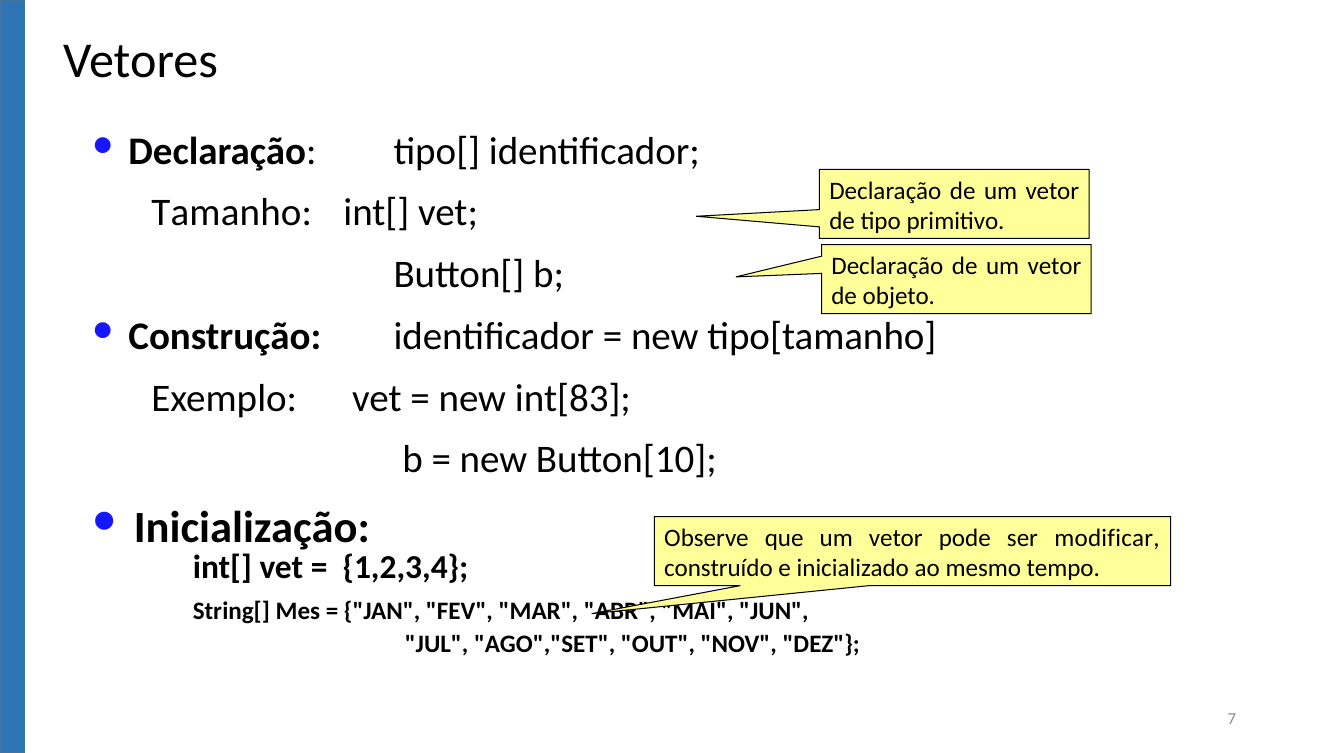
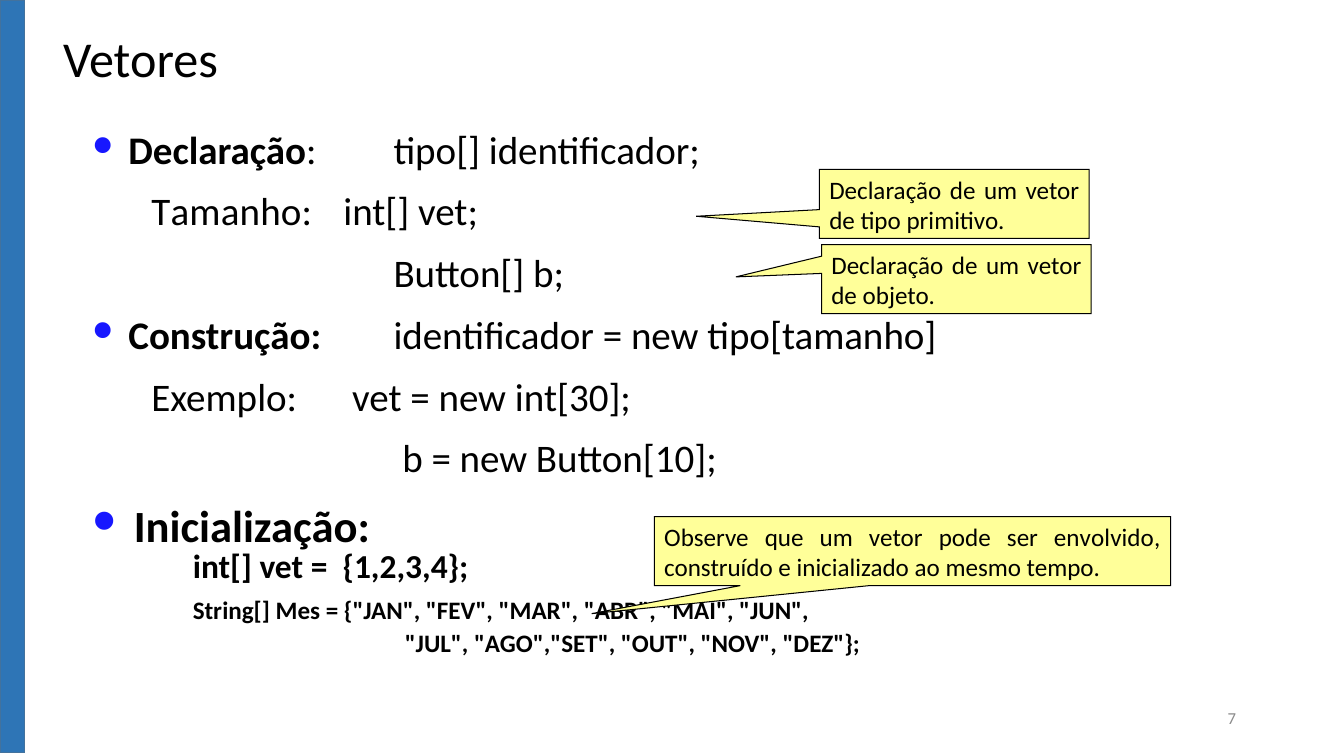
int[83: int[83 -> int[30
modificar: modificar -> envolvido
